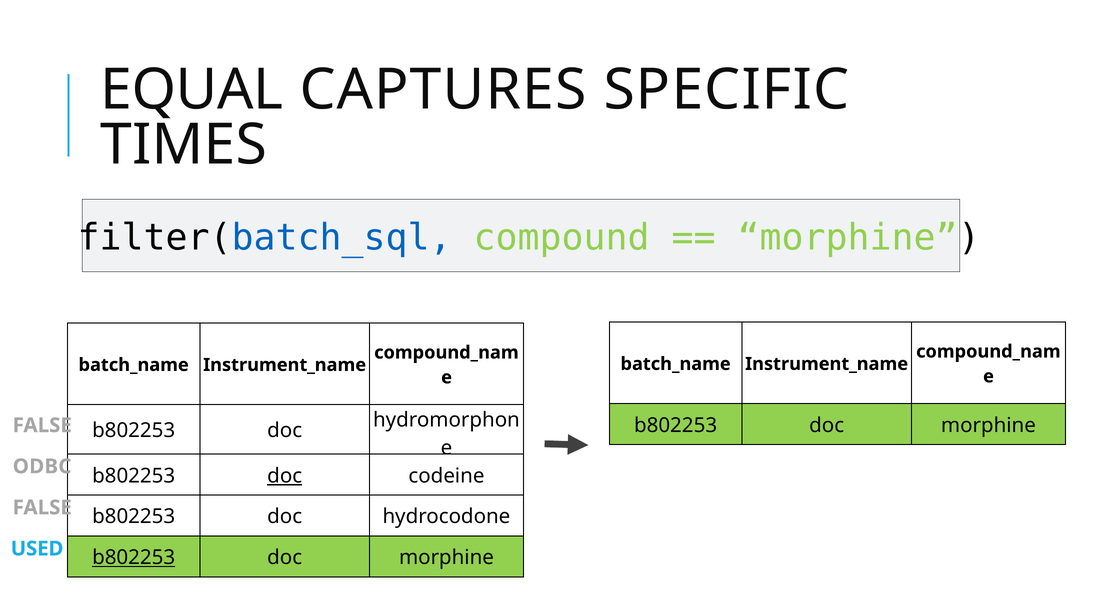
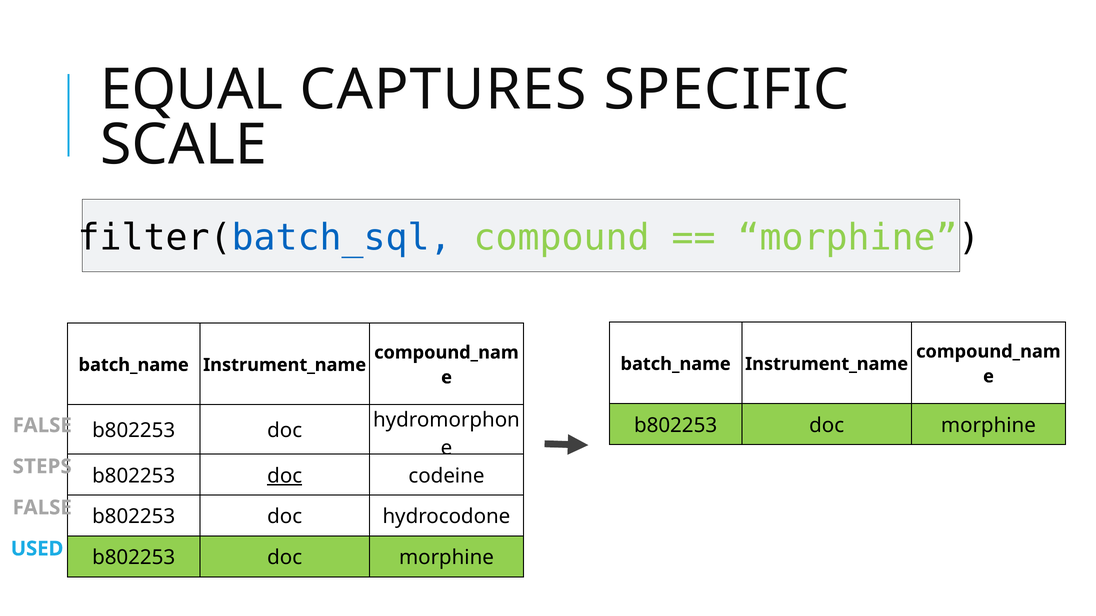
TIMES: TIMES -> SCALE
ODBC: ODBC -> STEPS
b802253 at (134, 558) underline: present -> none
